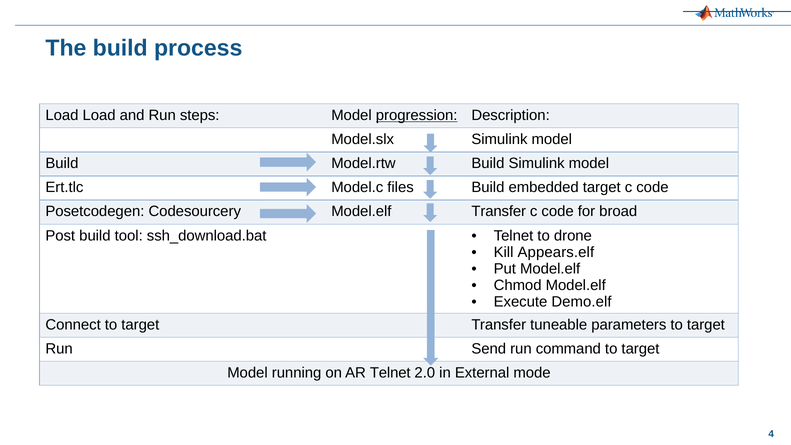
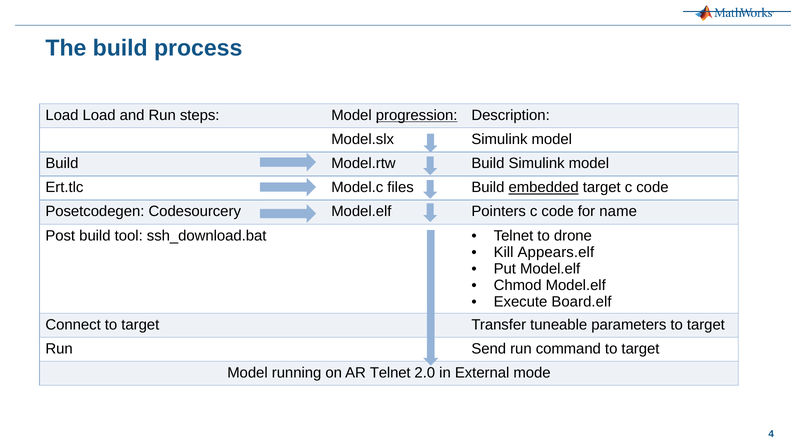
embedded underline: none -> present
Model.elf Transfer: Transfer -> Pointers
broad: broad -> name
Demo.elf: Demo.elf -> Board.elf
